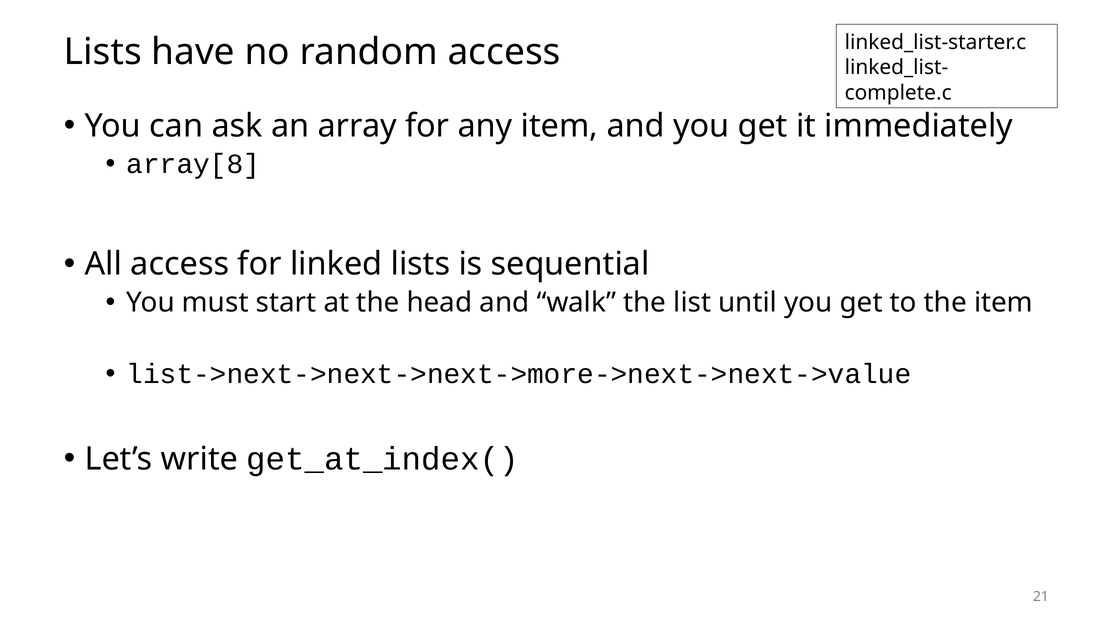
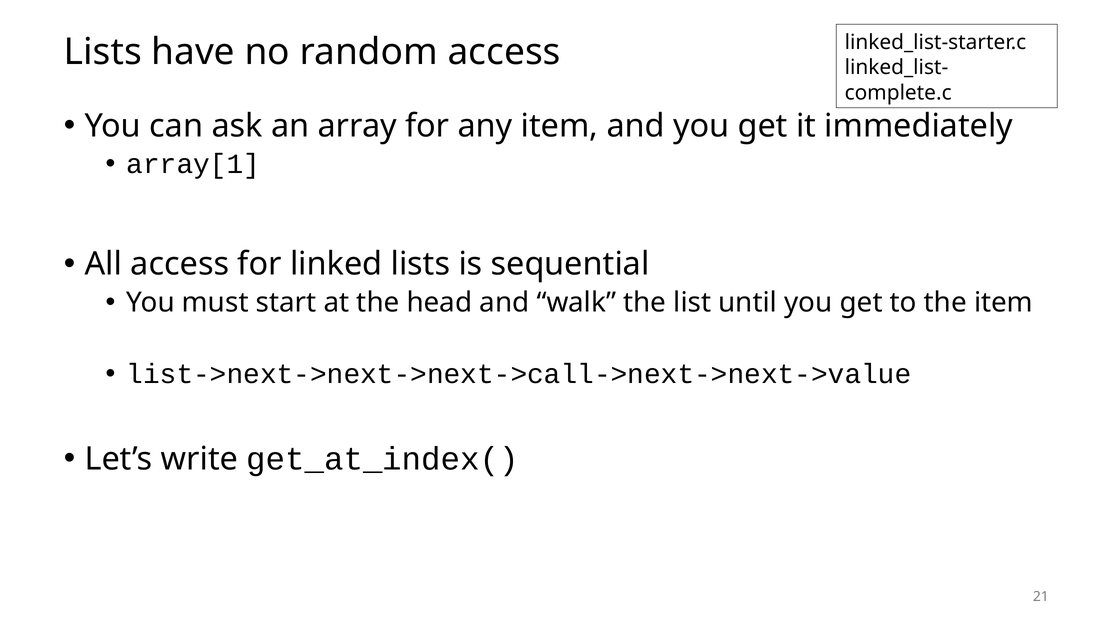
array[8: array[8 -> array[1
list->next->next->next->more->next->next->value: list->next->next->next->more->next->next->value -> list->next->next->next->call->next->next->value
